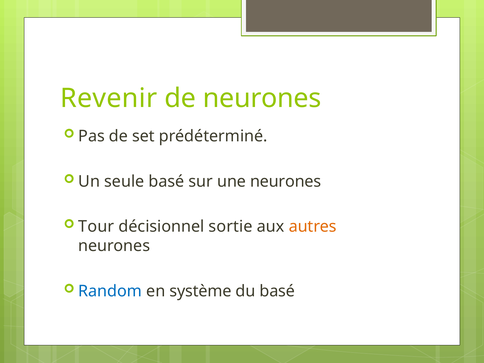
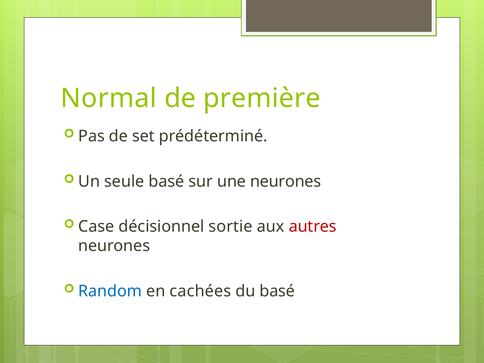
Revenir: Revenir -> Normal
de neurones: neurones -> première
Tour: Tour -> Case
autres colour: orange -> red
système: système -> cachées
